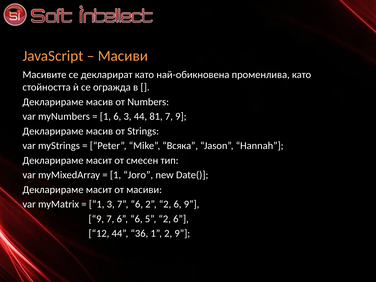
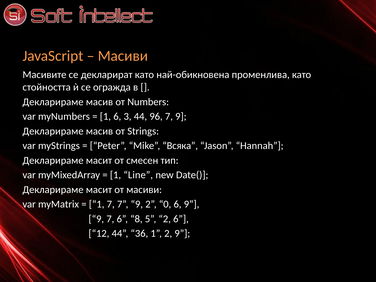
81: 81 -> 96
Joro: Joro -> Line
1 3: 3 -> 7
6 at (137, 204): 6 -> 9
2 2: 2 -> 0
6 6: 6 -> 8
